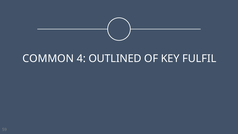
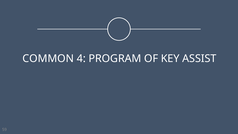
OUTLINED: OUTLINED -> PROGRAM
FULFIL: FULFIL -> ASSIST
